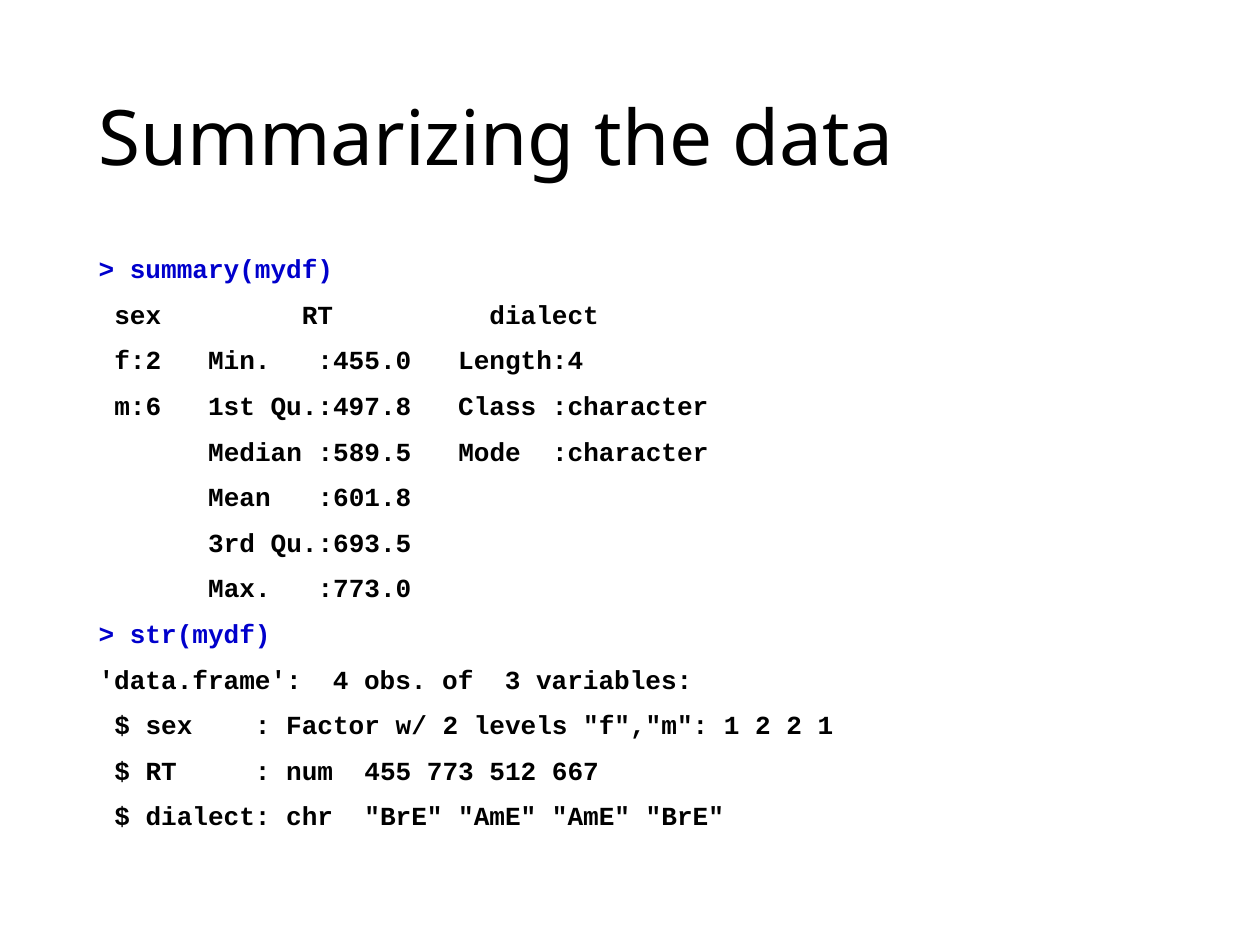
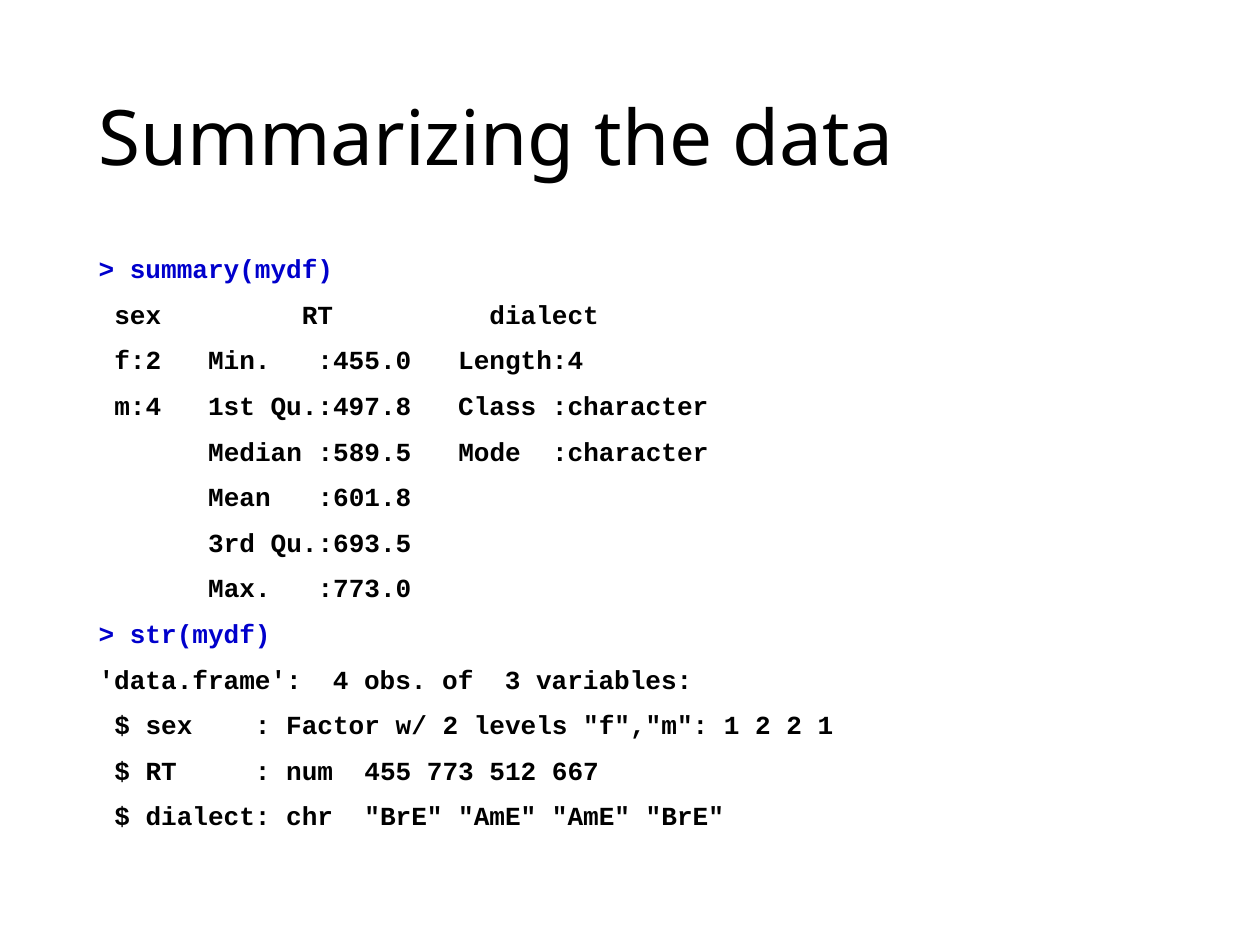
m:6: m:6 -> m:4
